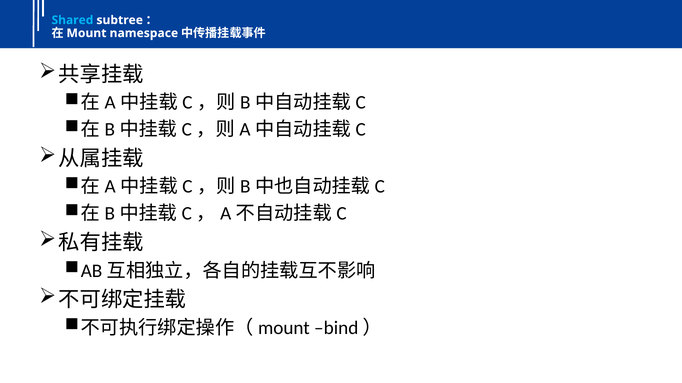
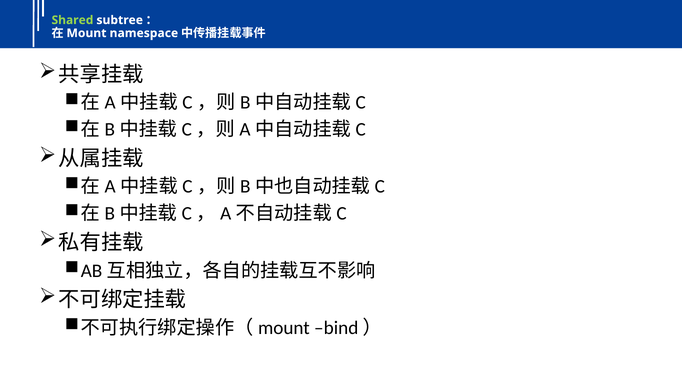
Shared colour: light blue -> light green
